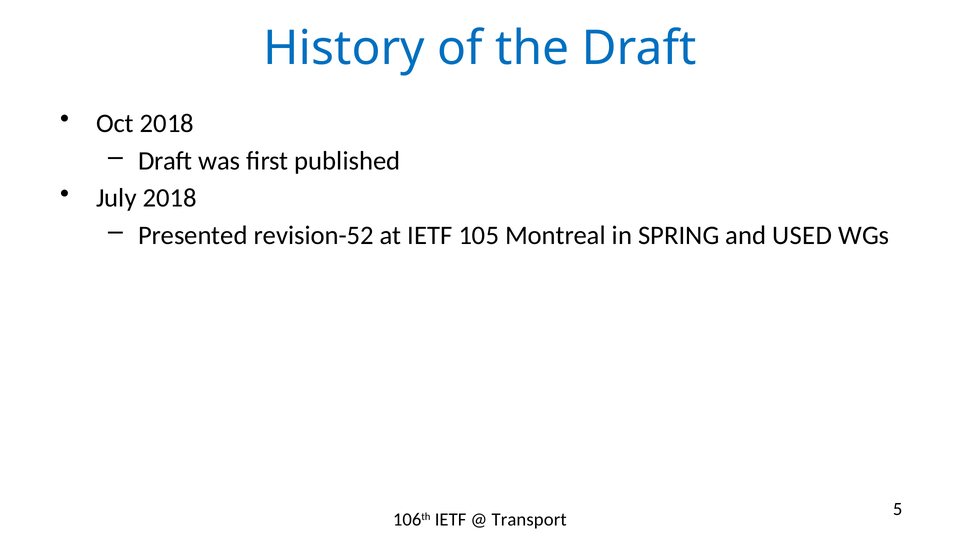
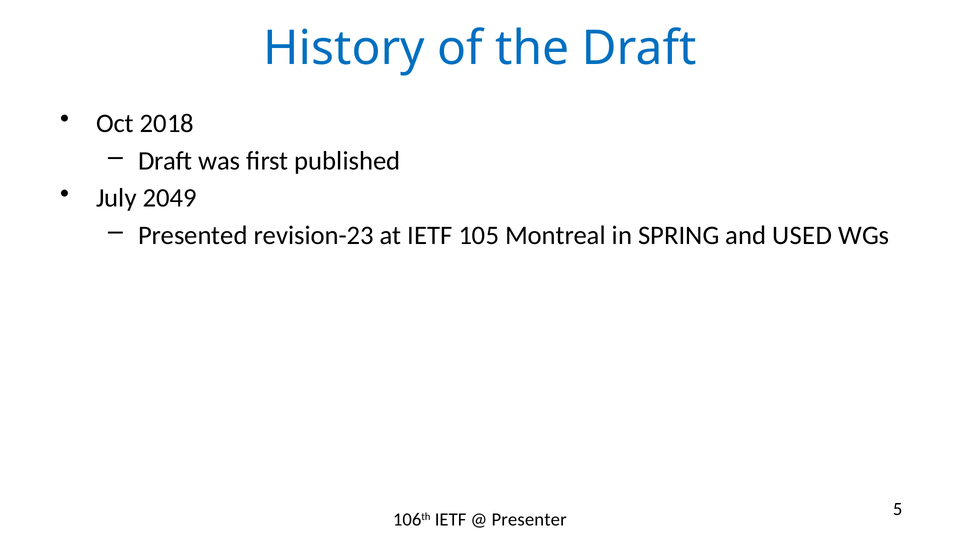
July 2018: 2018 -> 2049
revision-52: revision-52 -> revision-23
Transport: Transport -> Presenter
